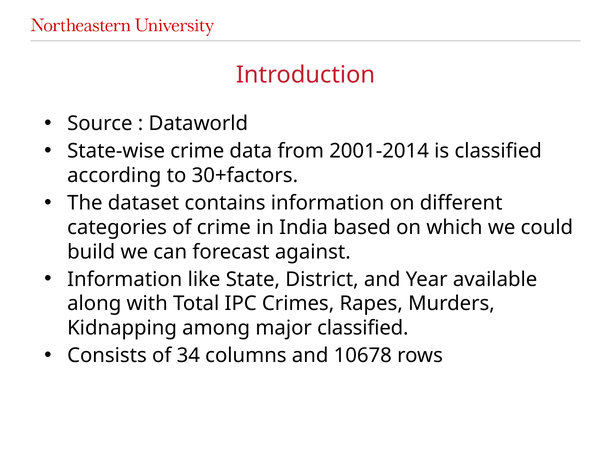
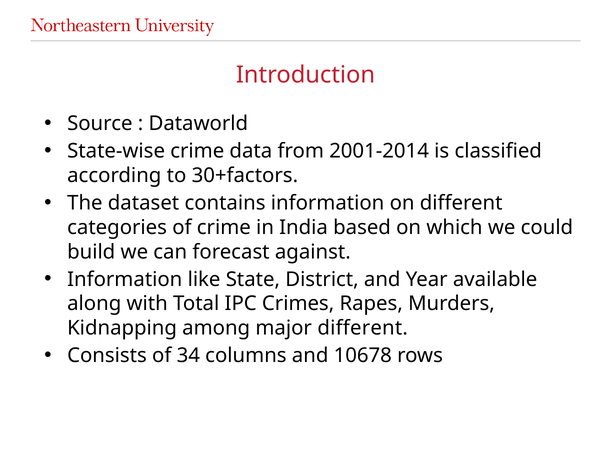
major classified: classified -> different
